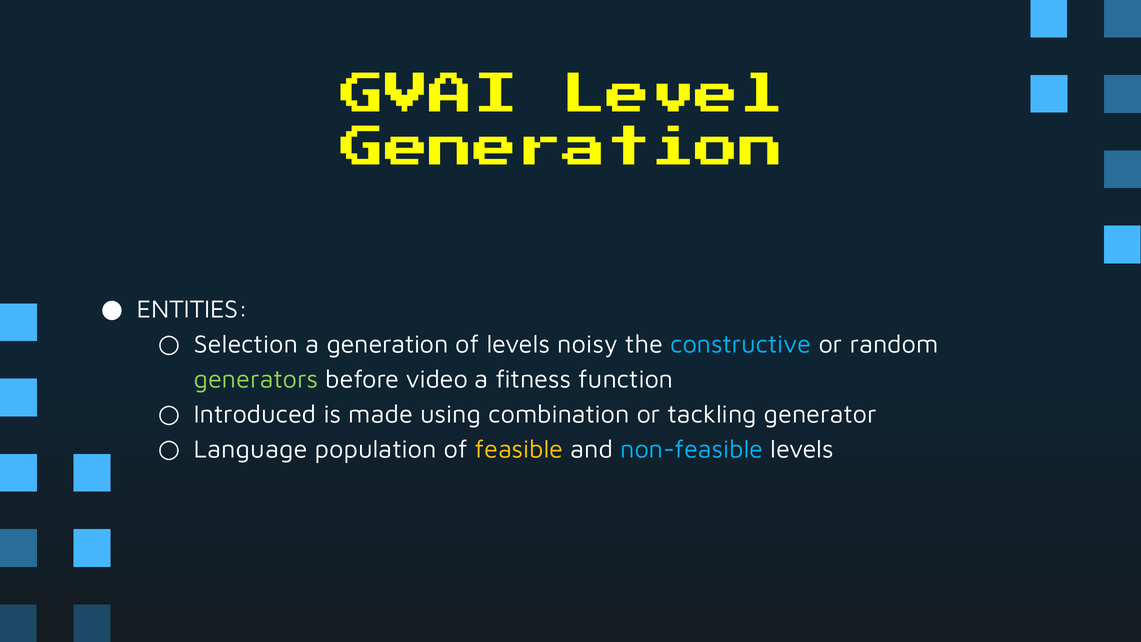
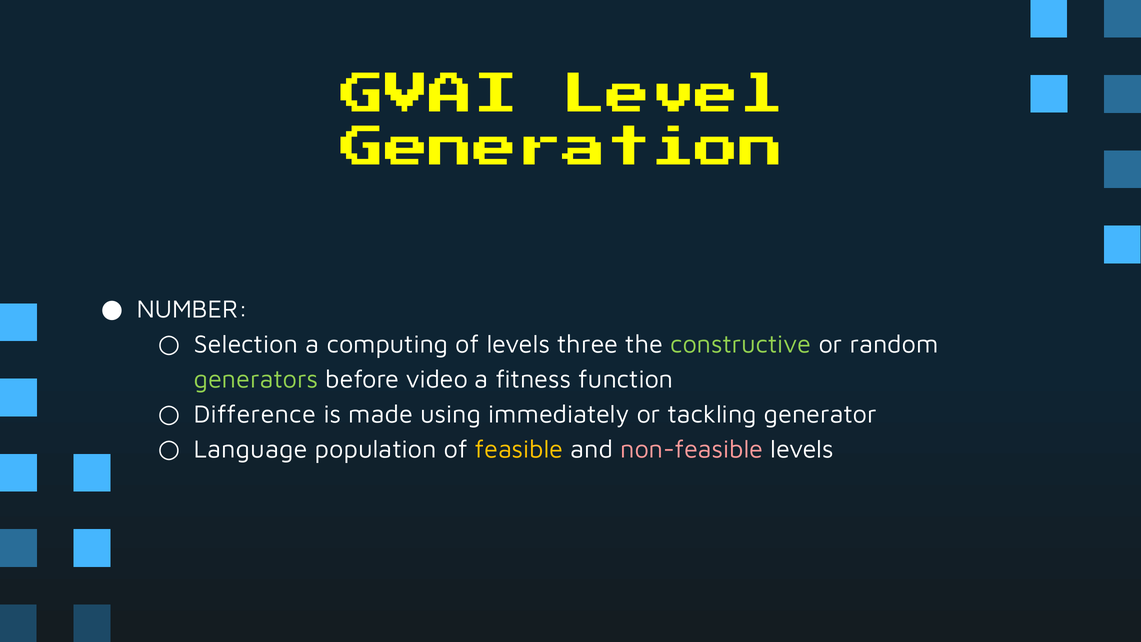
ENTITIES: ENTITIES -> NUMBER
a generation: generation -> computing
noisy: noisy -> three
constructive colour: light blue -> light green
Introduced: Introduced -> Difference
combination: combination -> immediately
non-feasible colour: light blue -> pink
